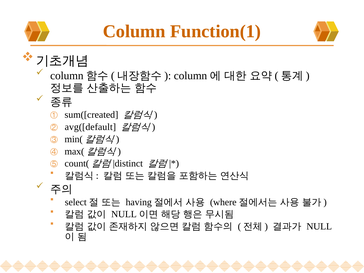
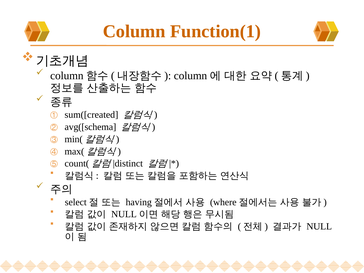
avg([default: avg([default -> avg([schema
